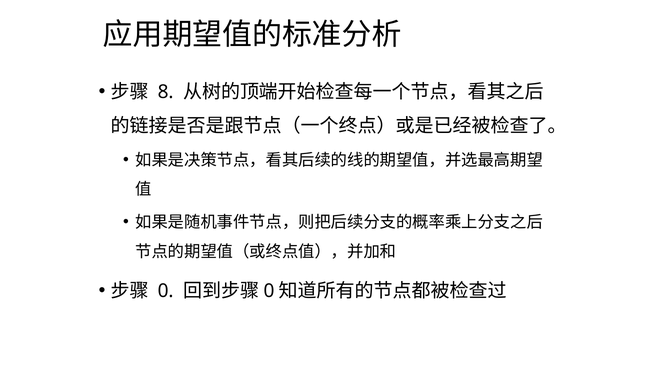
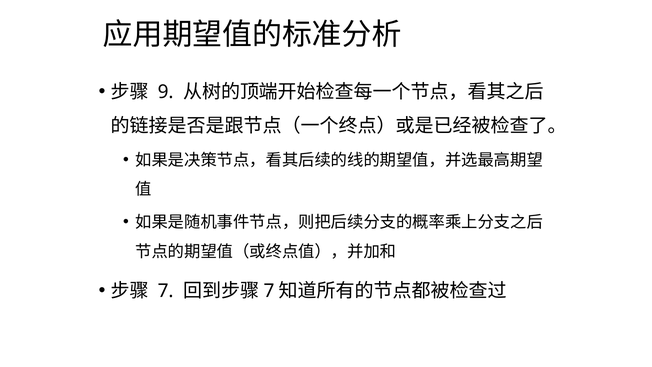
8: 8 -> 9
0 at (166, 291): 0 -> 7
0 at (269, 291): 0 -> 7
